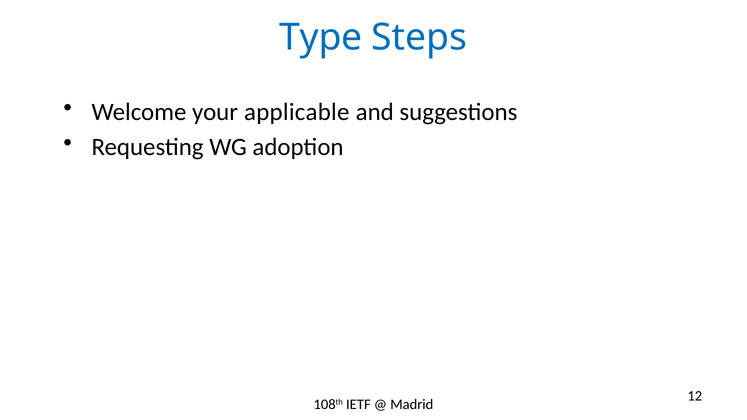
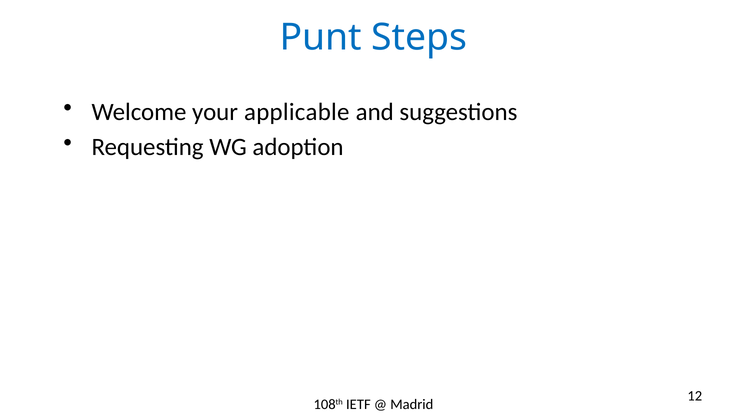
Type: Type -> Punt
